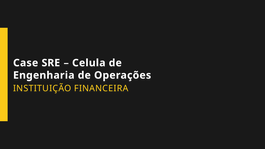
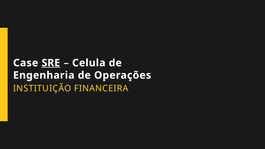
SRE underline: none -> present
